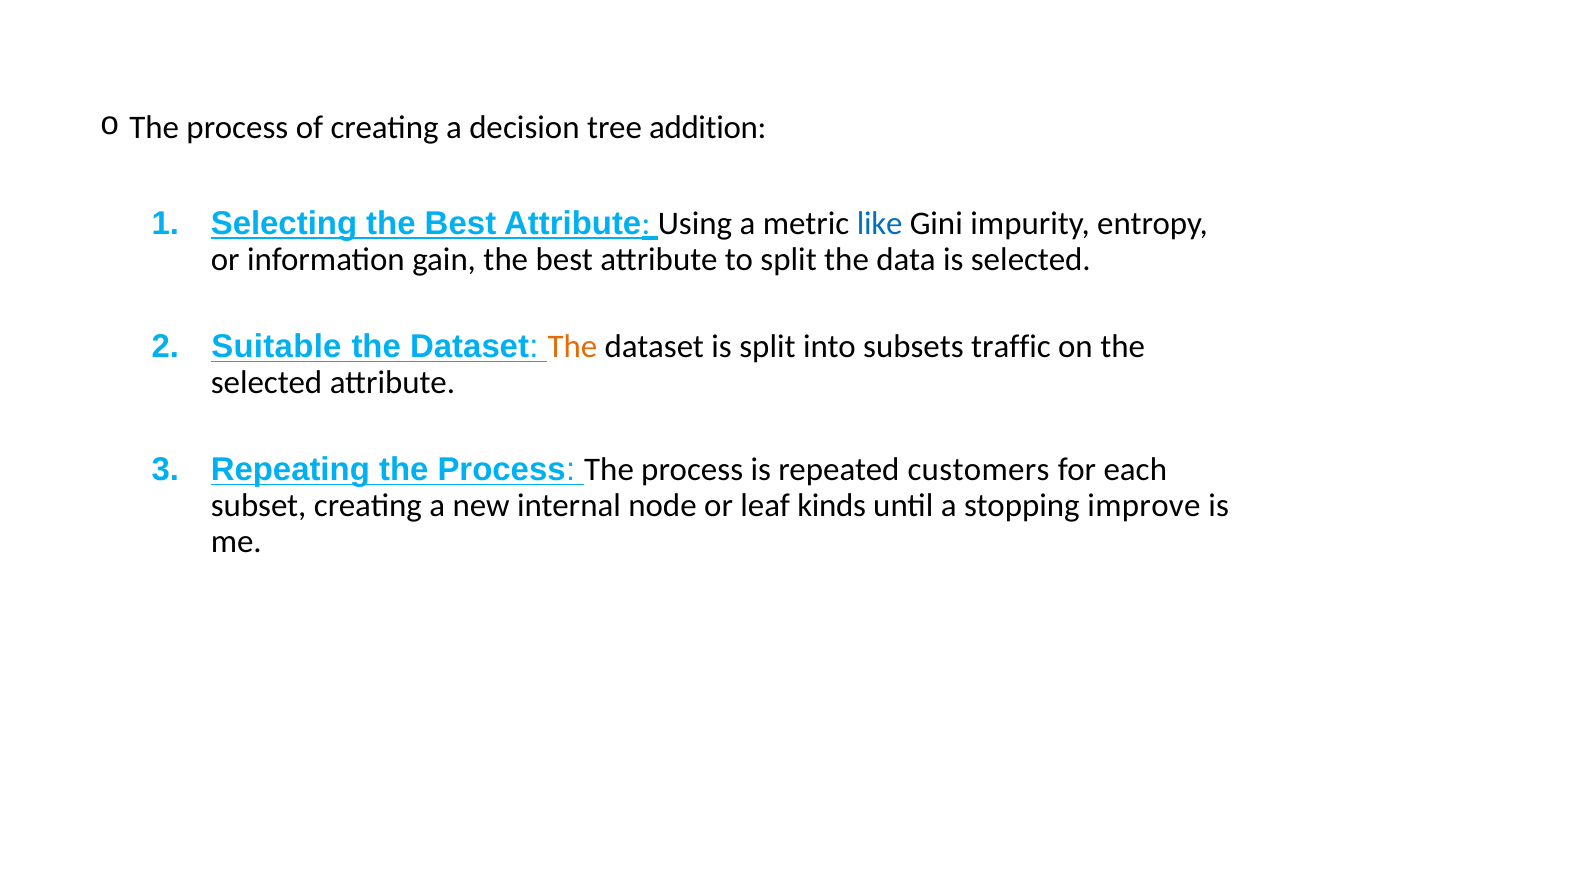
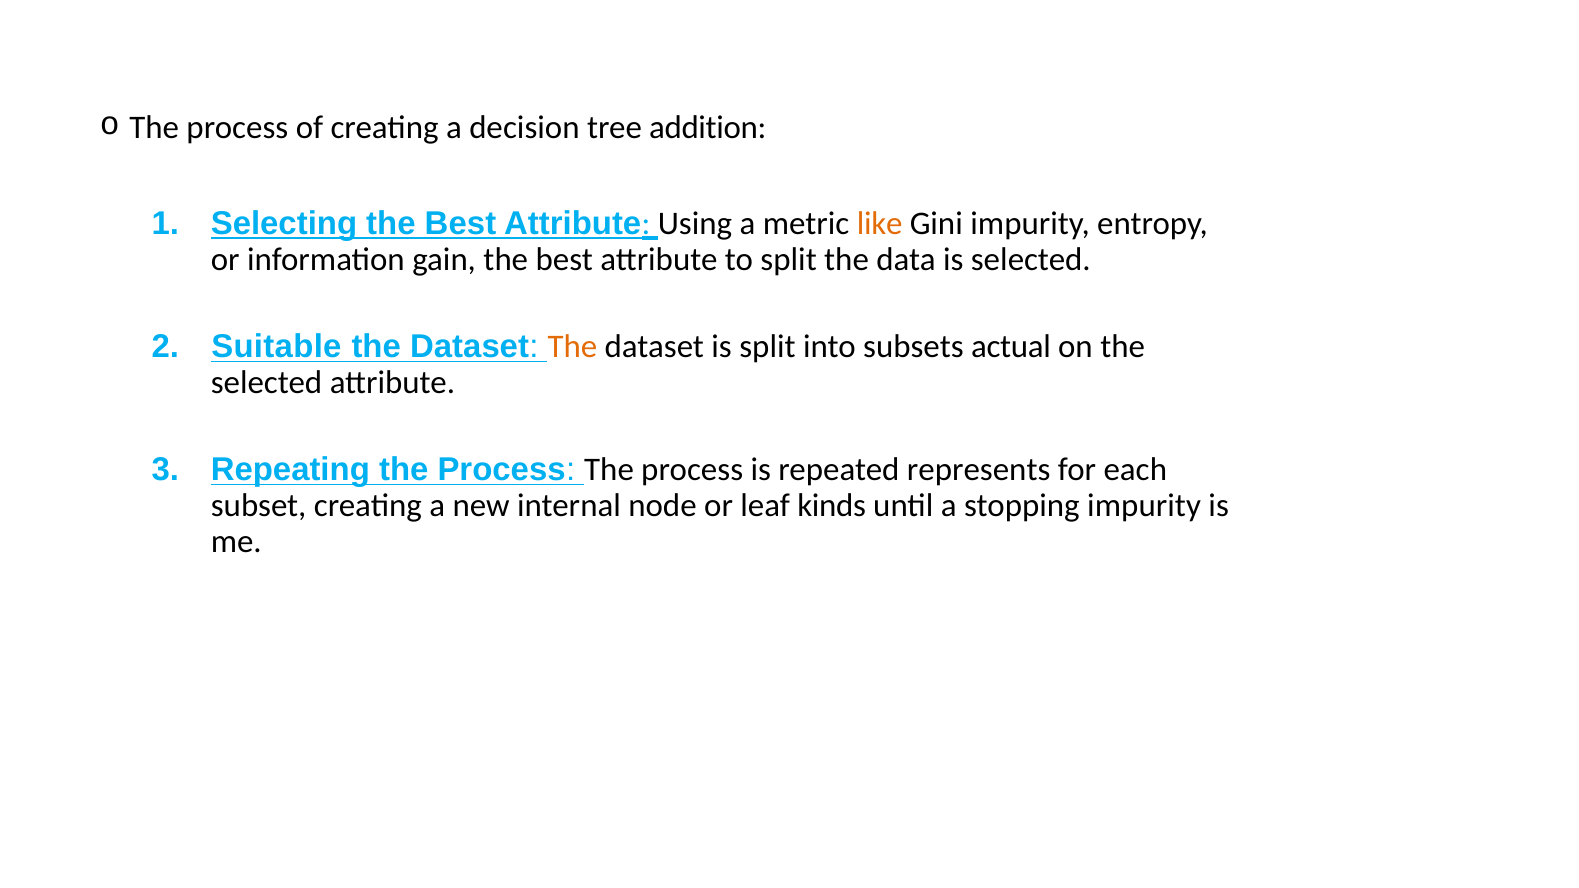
like colour: blue -> orange
traffic: traffic -> actual
customers: customers -> represents
stopping improve: improve -> impurity
